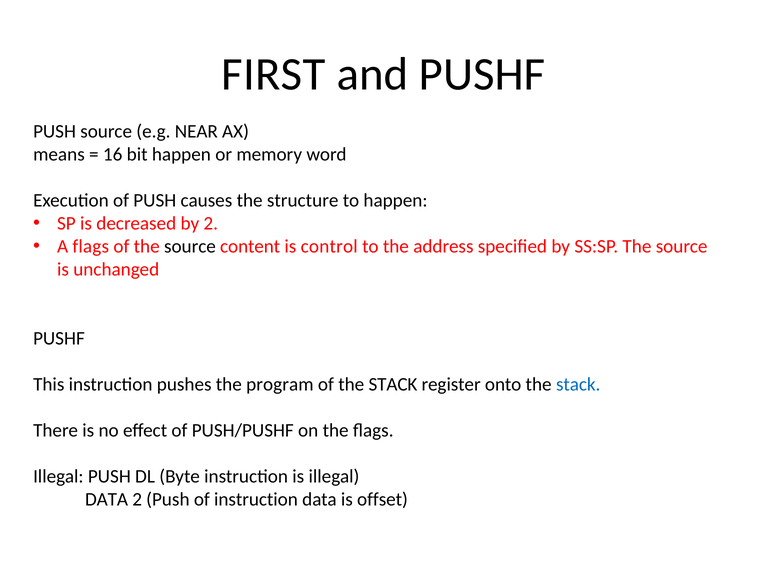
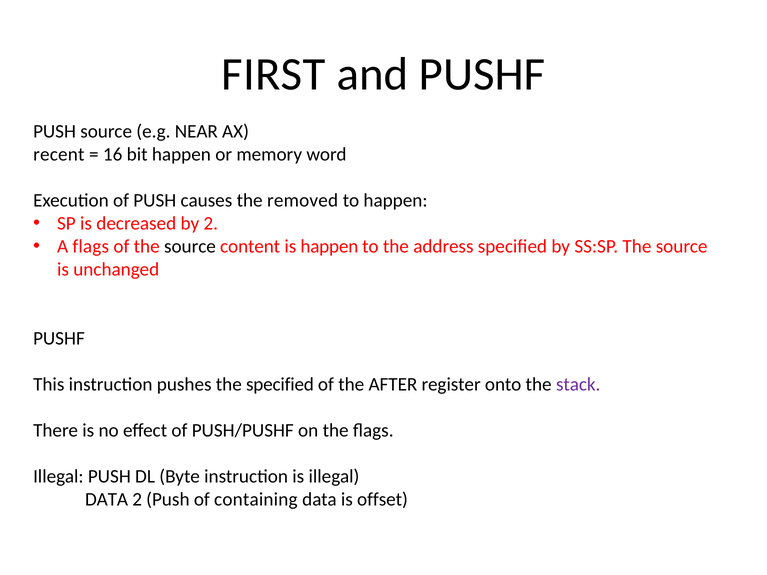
means: means -> recent
structure: structure -> removed
is control: control -> happen
the program: program -> specified
of the STACK: STACK -> AFTER
stack at (578, 385) colour: blue -> purple
of instruction: instruction -> containing
